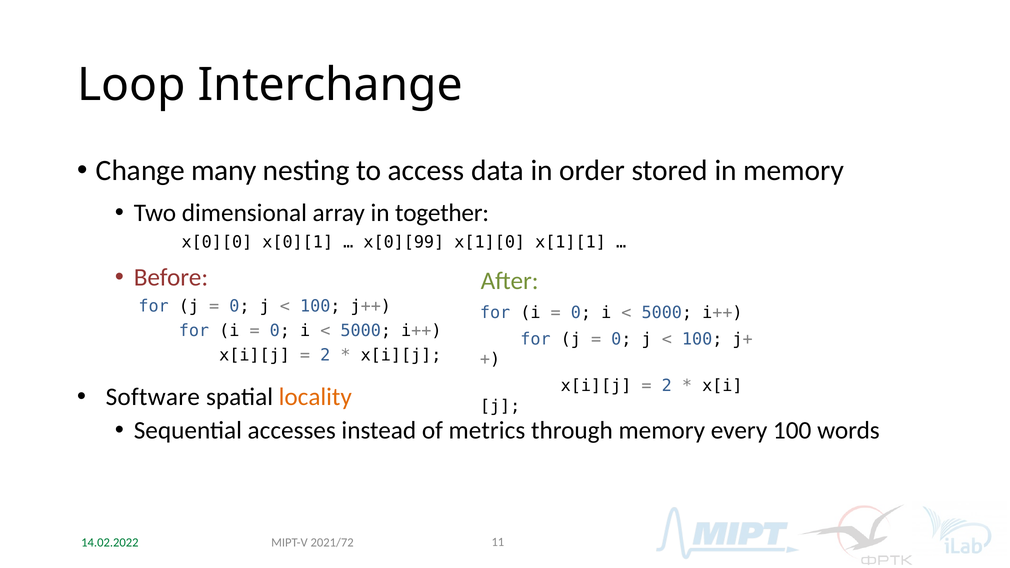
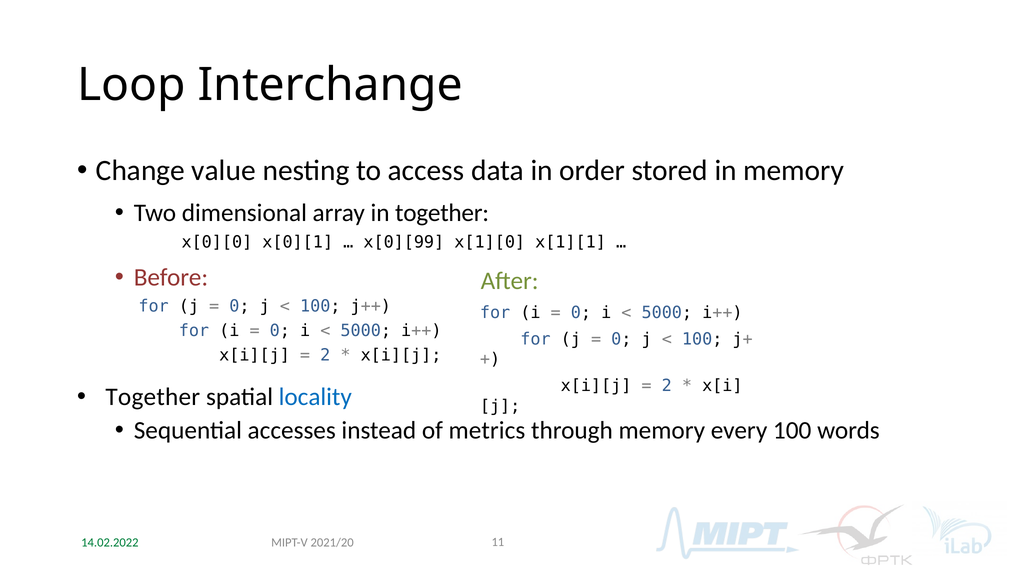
many: many -> value
Software at (153, 397): Software -> Together
locality colour: orange -> blue
2021/72: 2021/72 -> 2021/20
